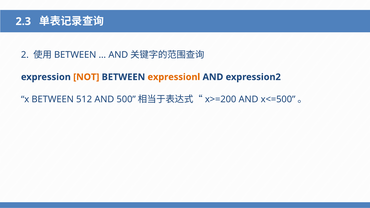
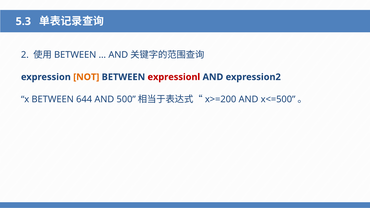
2.3: 2.3 -> 5.3
expressionl colour: orange -> red
512: 512 -> 644
